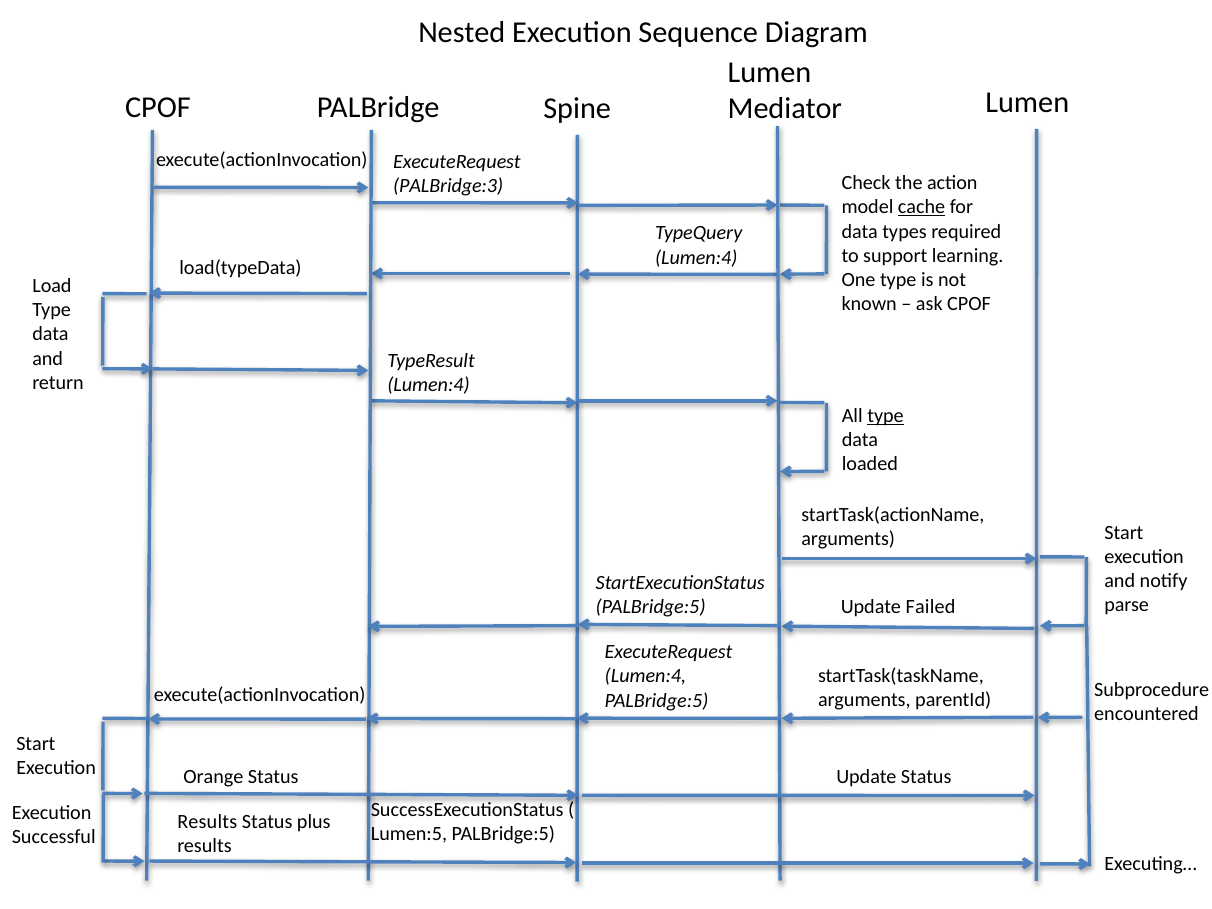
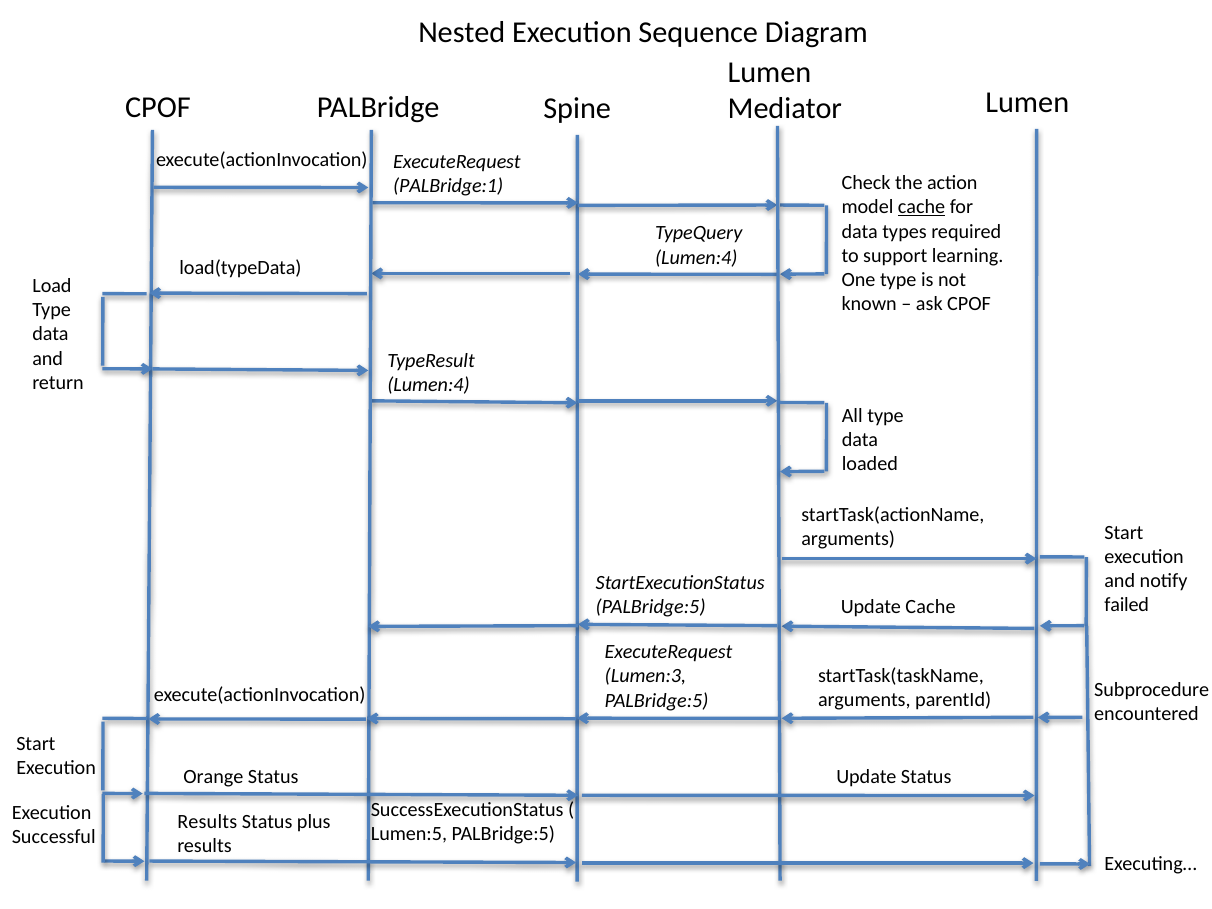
PALBridge:3: PALBridge:3 -> PALBridge:1
type at (886, 416) underline: present -> none
parse: parse -> failed
Update Failed: Failed -> Cache
Lumen:4 at (645, 676): Lumen:4 -> Lumen:3
